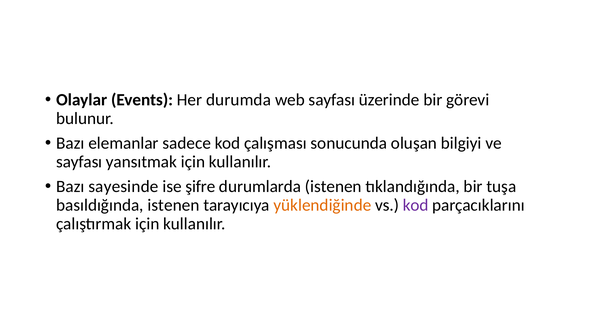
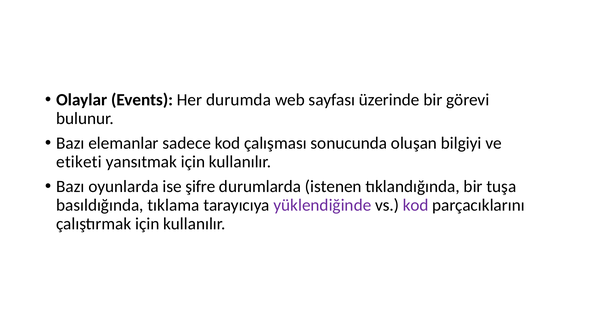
sayfası at (79, 162): sayfası -> etiketi
sayesinde: sayesinde -> oyunlarda
basıldığında istenen: istenen -> tıklama
yüklendiğinde colour: orange -> purple
